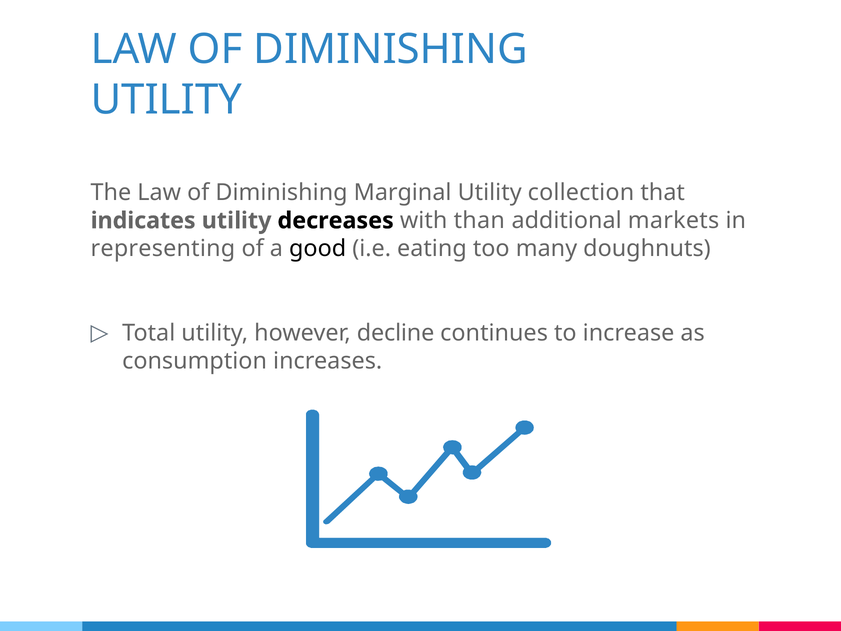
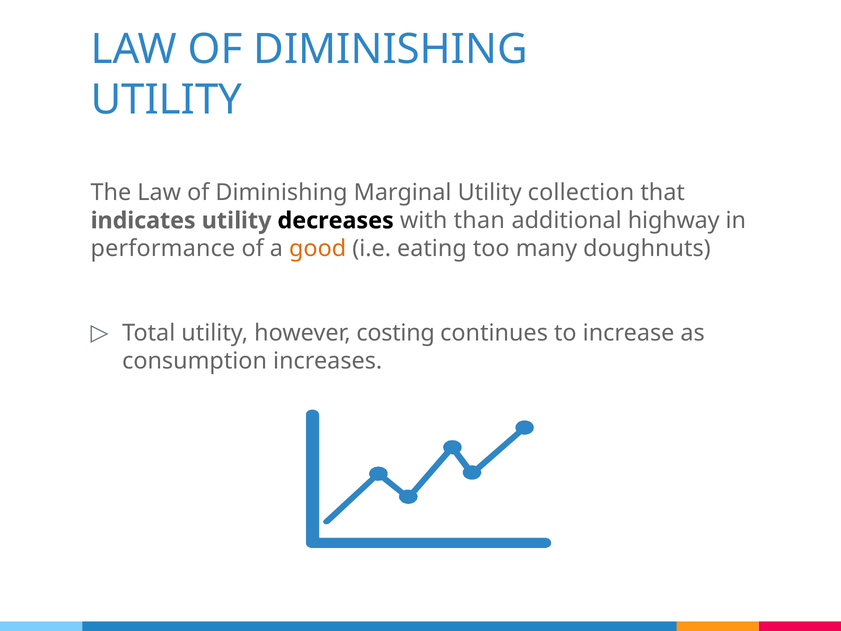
markets: markets -> highway
representing: representing -> performance
good colour: black -> orange
decline: decline -> costing
